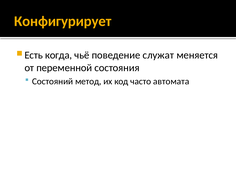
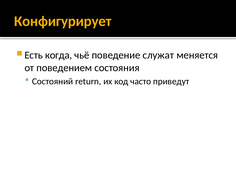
переменной: переменной -> поведением
метод: метод -> return
автомата: автомата -> приведут
